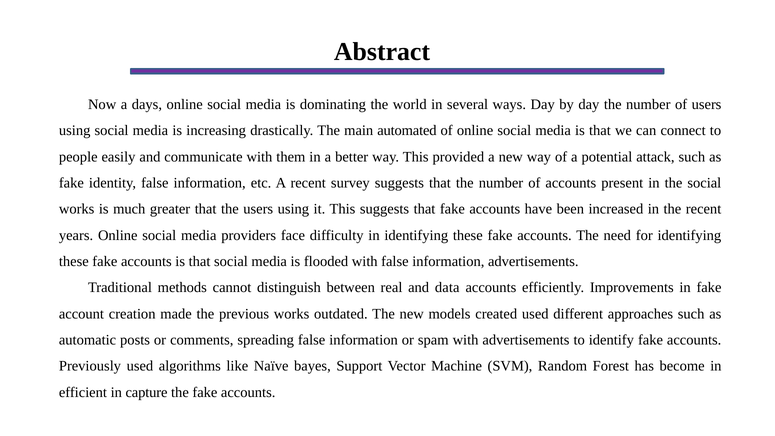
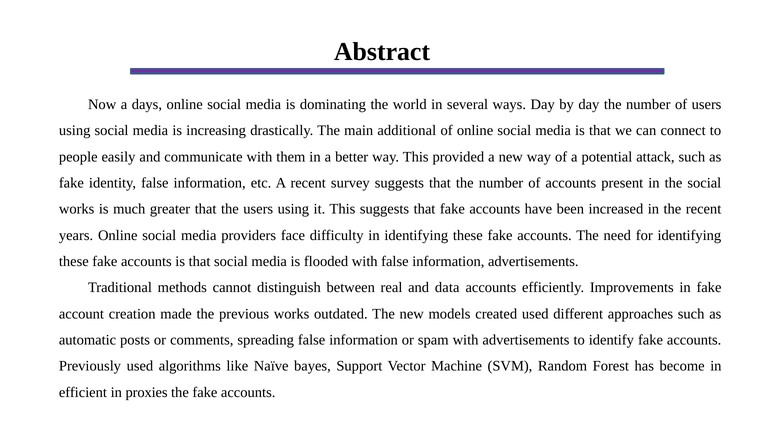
automated: automated -> additional
capture: capture -> proxies
